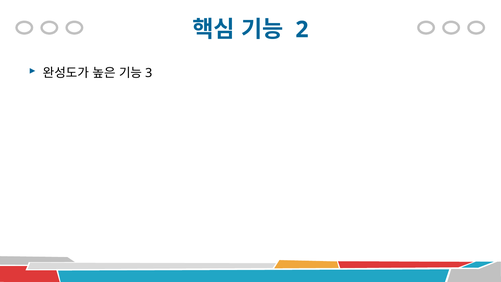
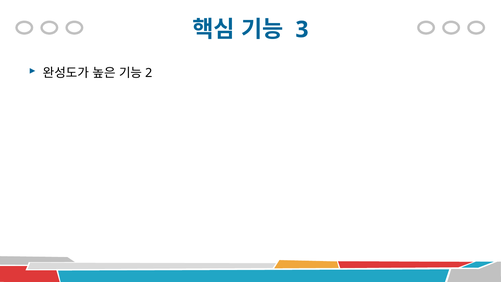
2: 2 -> 3
3: 3 -> 2
